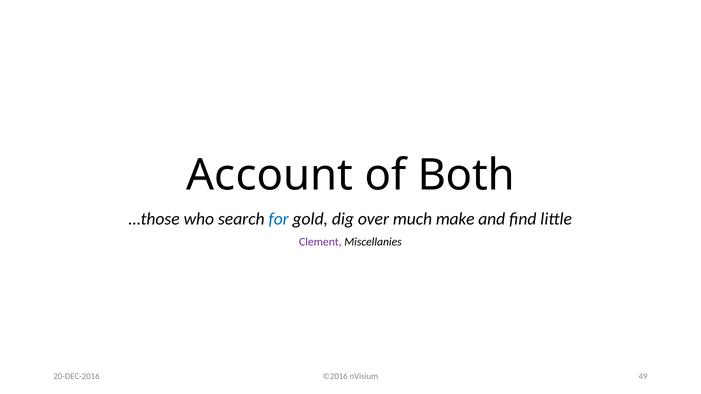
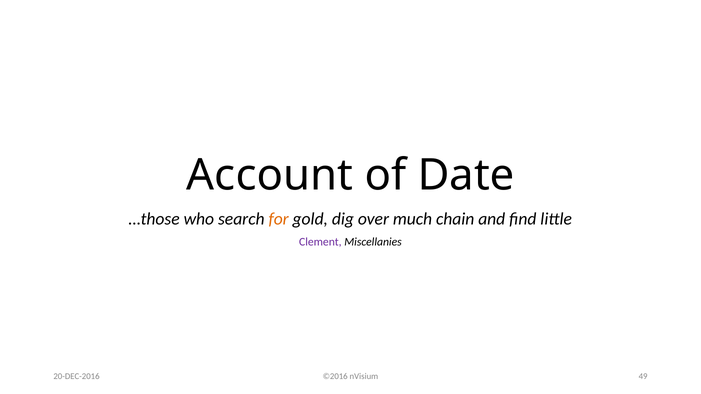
Both: Both -> Date
for colour: blue -> orange
make: make -> chain
